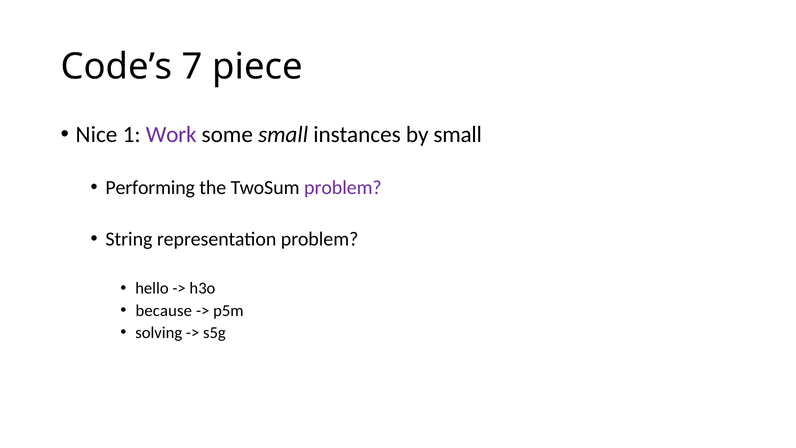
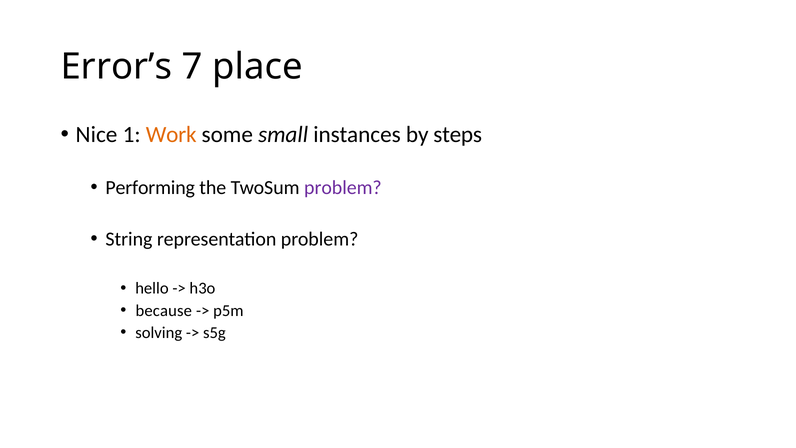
Code’s: Code’s -> Error’s
piece: piece -> place
Work colour: purple -> orange
by small: small -> steps
